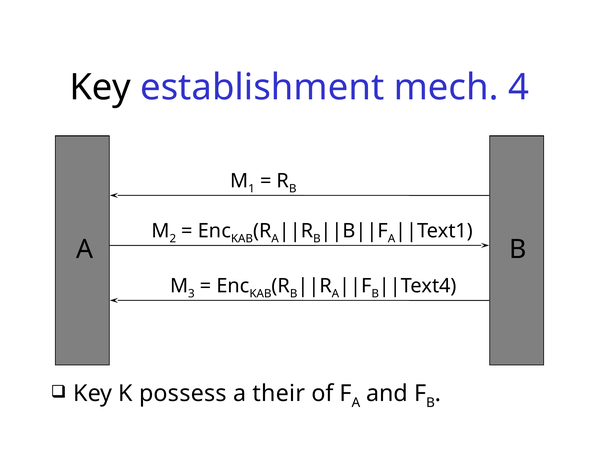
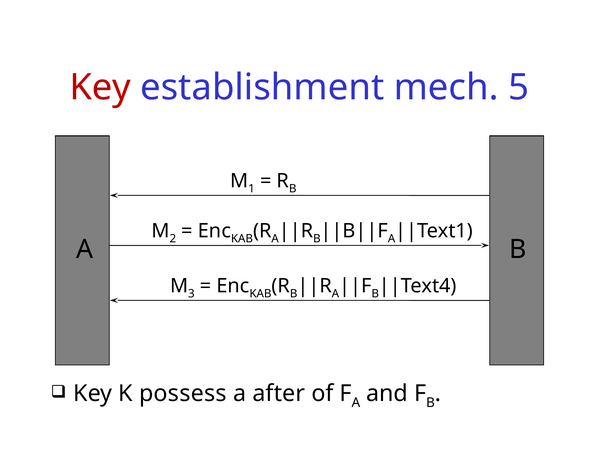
Key at (100, 87) colour: black -> red
4: 4 -> 5
their: their -> after
